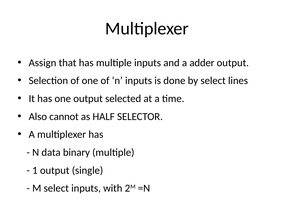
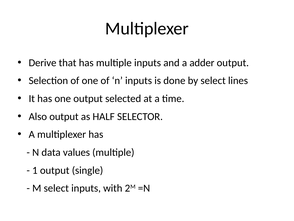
Assign: Assign -> Derive
Also cannot: cannot -> output
binary: binary -> values
